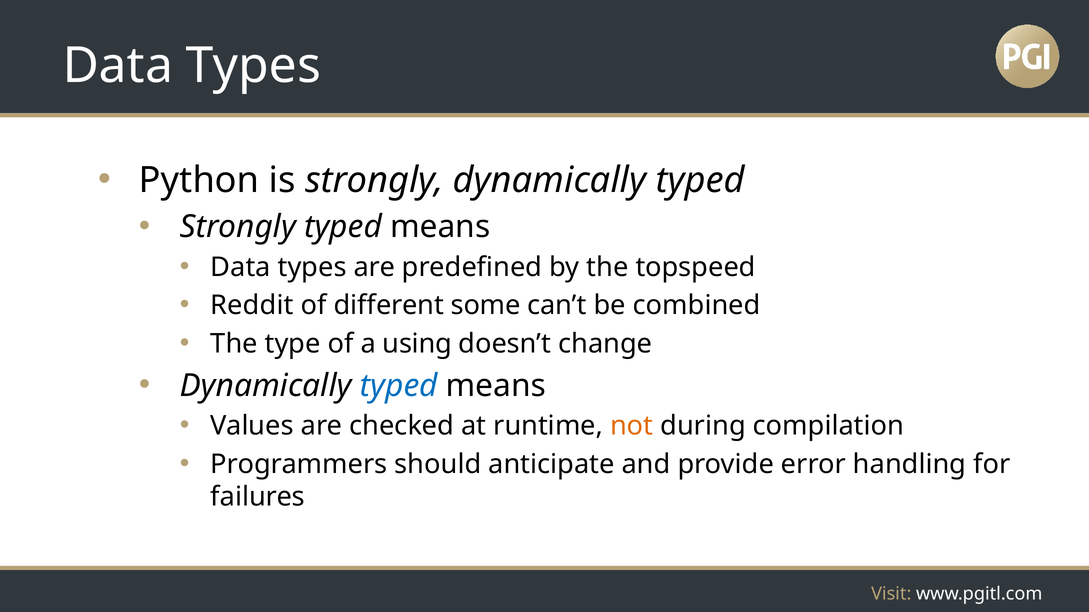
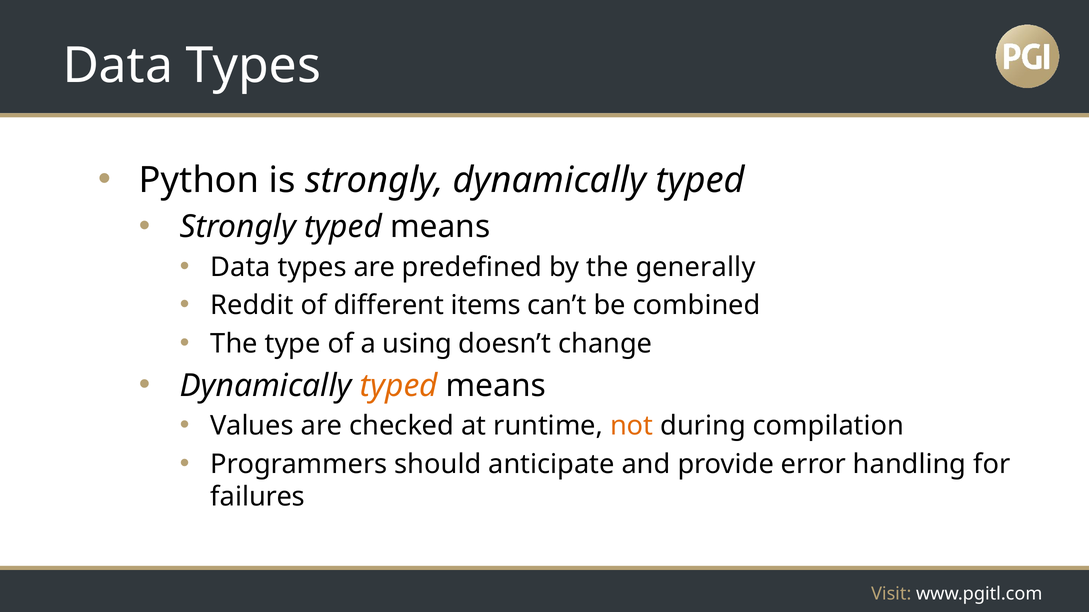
topspeed: topspeed -> generally
some: some -> items
typed at (399, 386) colour: blue -> orange
